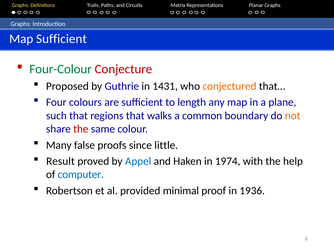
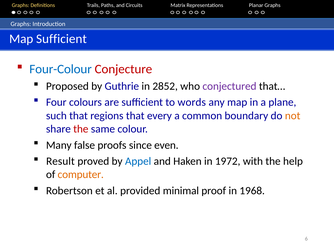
Four-Colour colour: green -> blue
1431: 1431 -> 2852
conjectured colour: orange -> purple
length: length -> words
walks: walks -> every
little: little -> even
1974: 1974 -> 1972
computer colour: blue -> orange
1936: 1936 -> 1968
